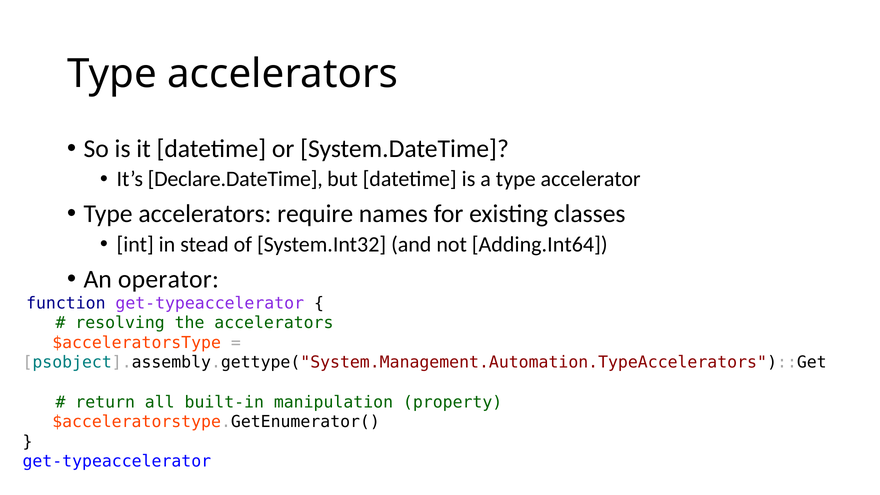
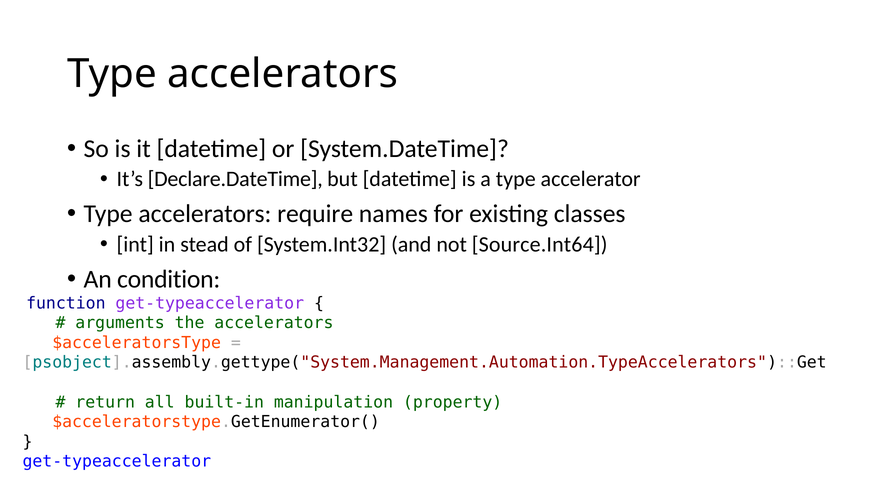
Adding.Int64: Adding.Int64 -> Source.Int64
operator: operator -> condition
resolving: resolving -> arguments
